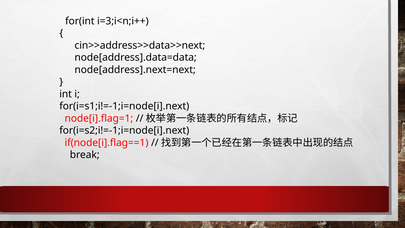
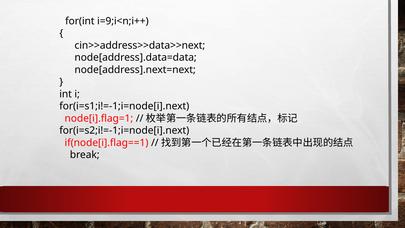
i=3;i<n;i++: i=3;i<n;i++ -> i=9;i<n;i++
